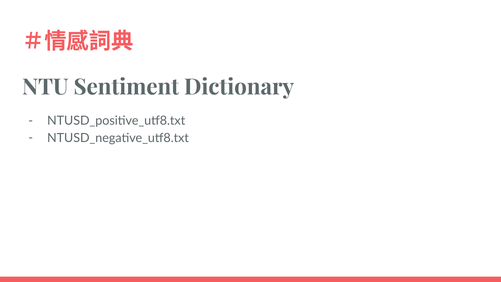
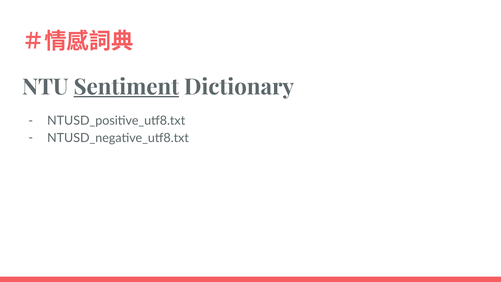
Sentiment underline: none -> present
